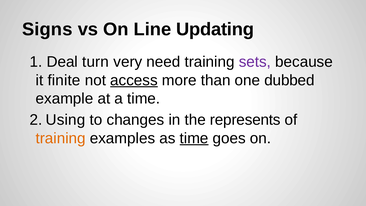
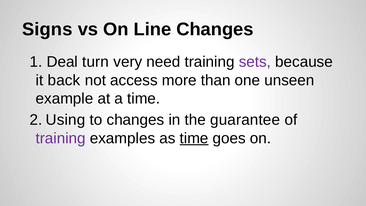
Line Updating: Updating -> Changes
finite: finite -> back
access underline: present -> none
dubbed: dubbed -> unseen
represents: represents -> guarantee
training at (61, 138) colour: orange -> purple
